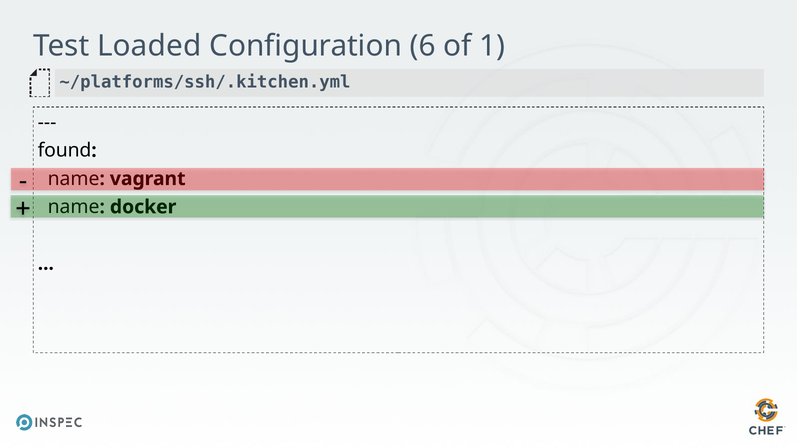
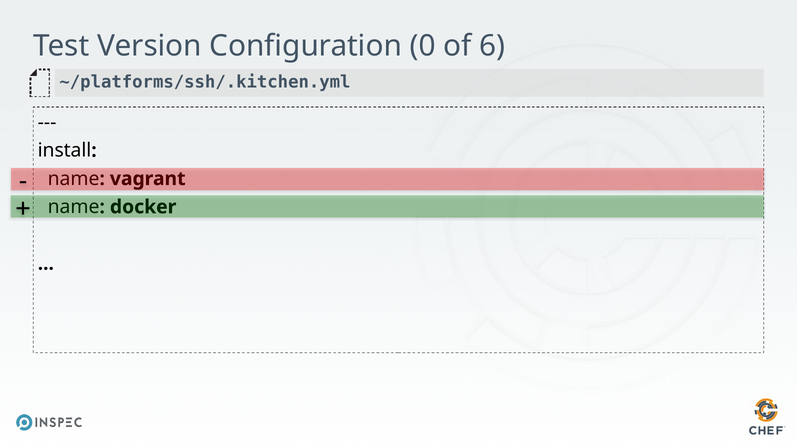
Loaded: Loaded -> Version
6: 6 -> 0
1: 1 -> 6
found: found -> install
